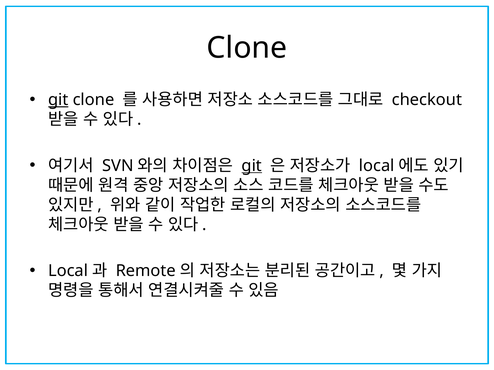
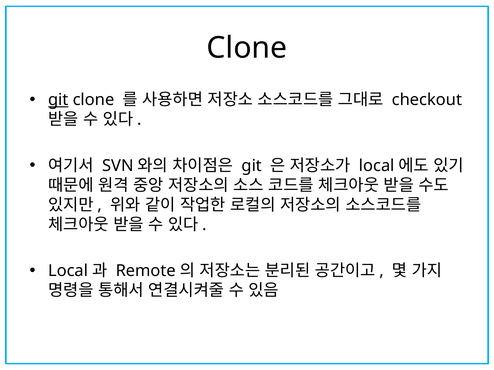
git at (252, 166) underline: present -> none
